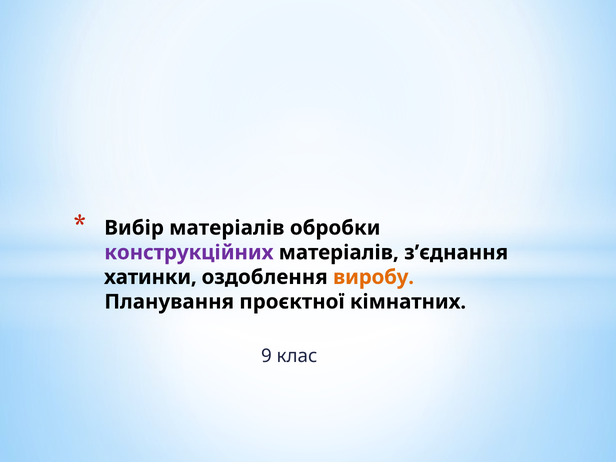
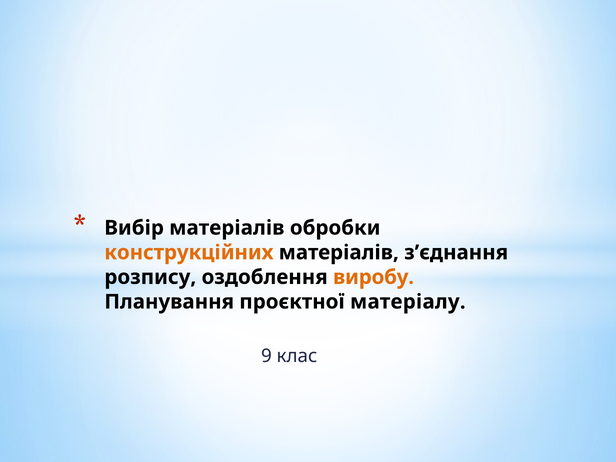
конструкційних colour: purple -> orange
хатинки: хатинки -> розпису
кімнатних: кімнатних -> матеріалу
